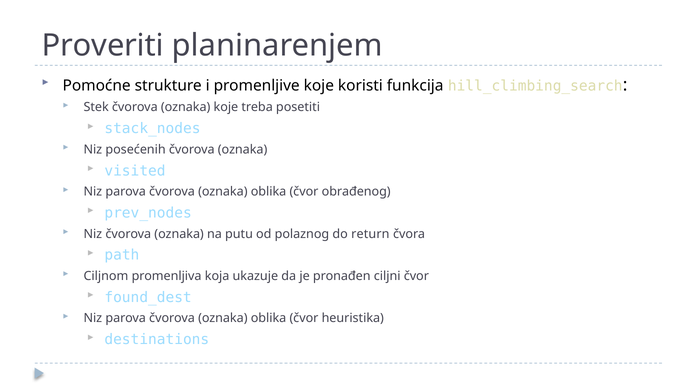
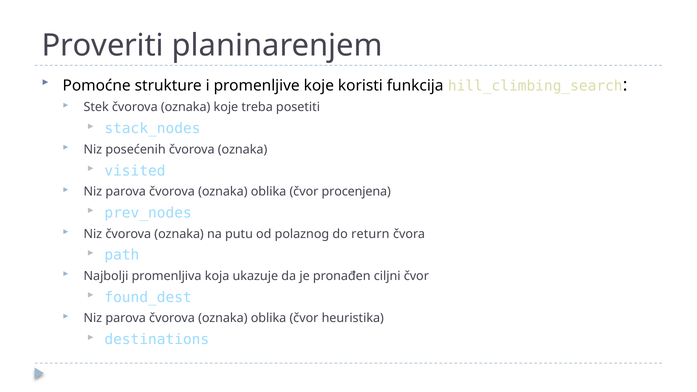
obrađenog: obrađenog -> procenjena
Ciljnom: Ciljnom -> Najbolji
